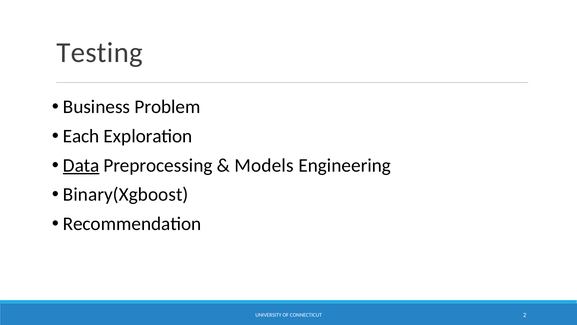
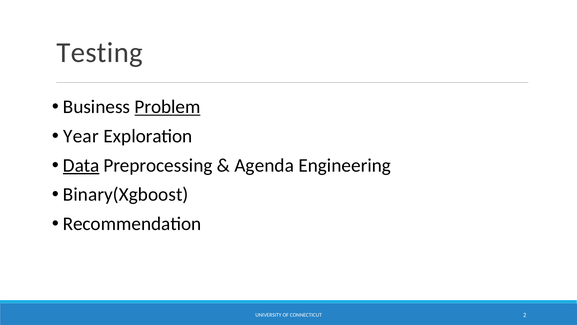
Problem underline: none -> present
Each: Each -> Year
Models: Models -> Agenda
